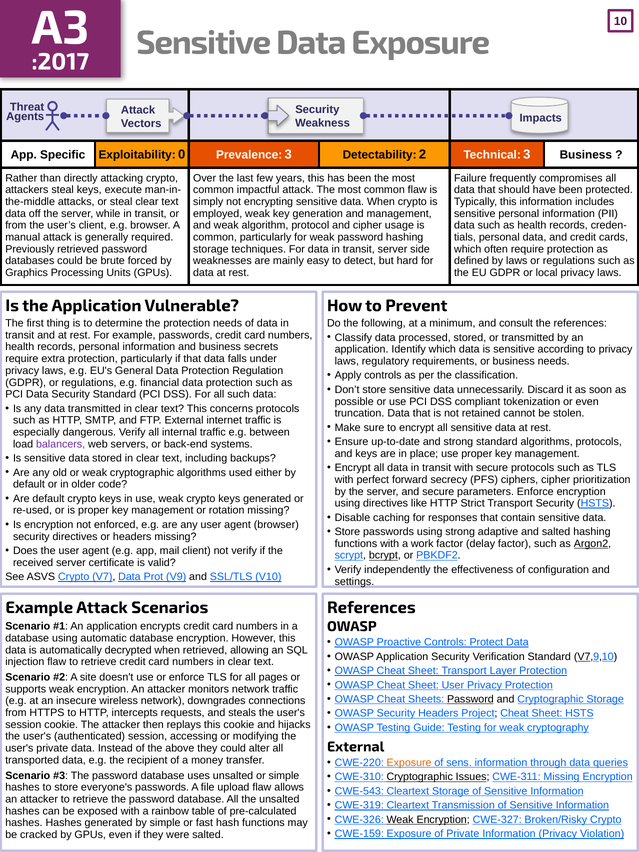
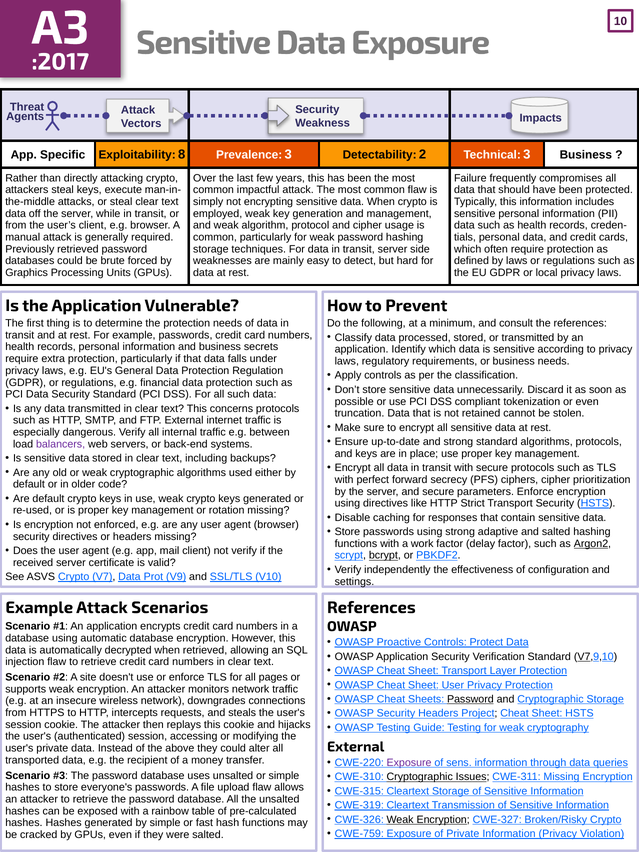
0: 0 -> 8
Exposure at (409, 763) colour: orange -> purple
CWE-543: CWE-543 -> CWE-315
CWE-159: CWE-159 -> CWE-759
